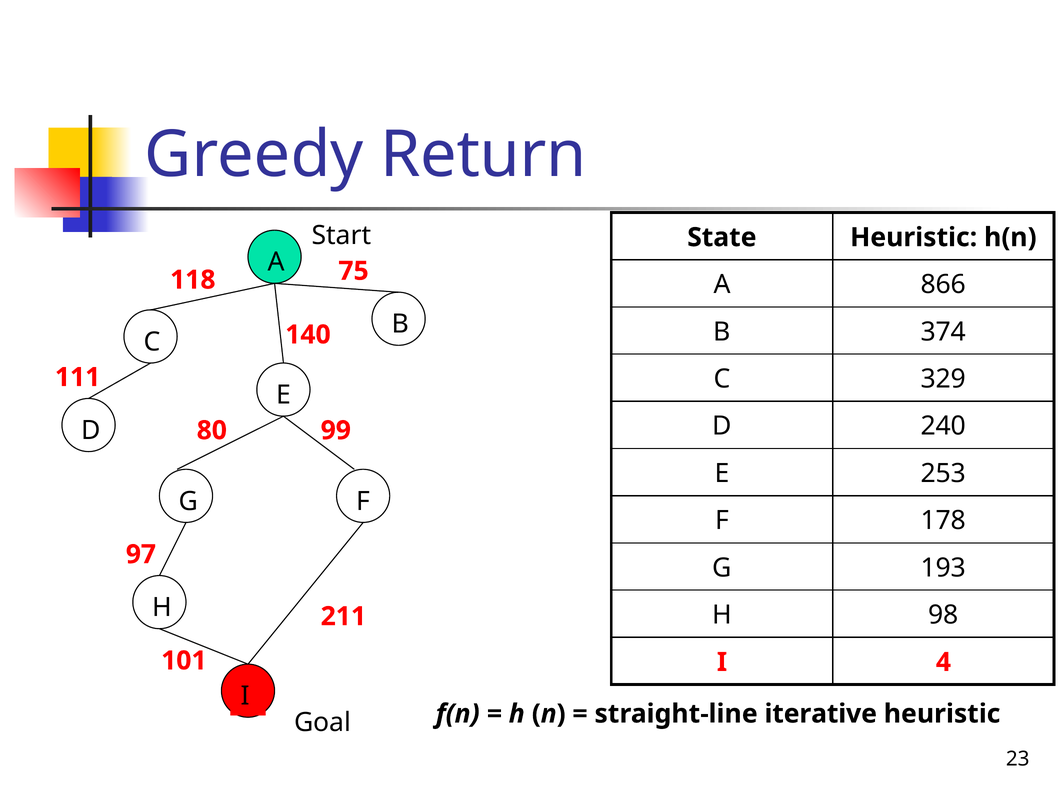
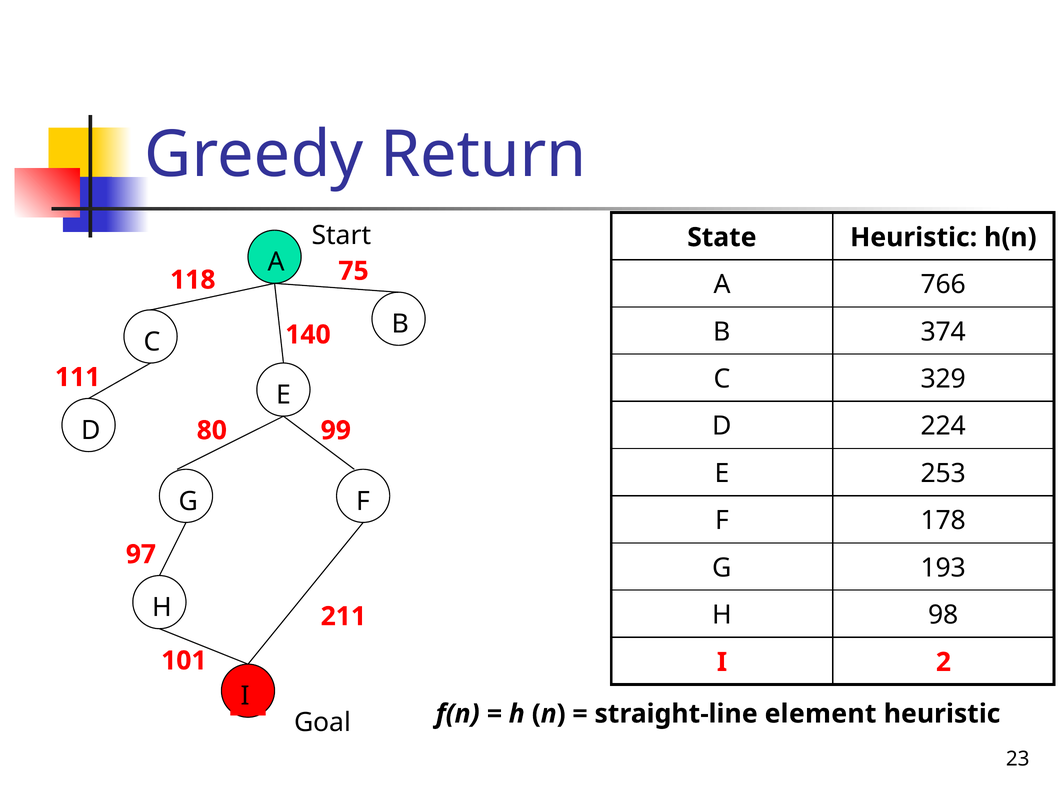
866: 866 -> 766
240: 240 -> 224
4: 4 -> 2
iterative: iterative -> element
